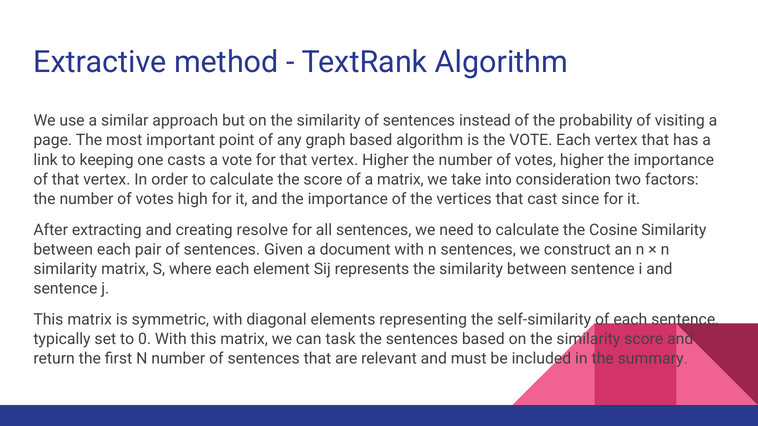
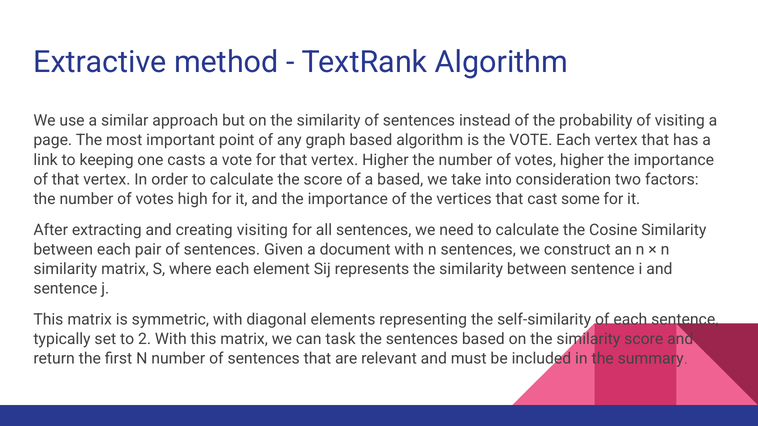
a matrix: matrix -> based
since: since -> some
creating resolve: resolve -> visiting
0: 0 -> 2
